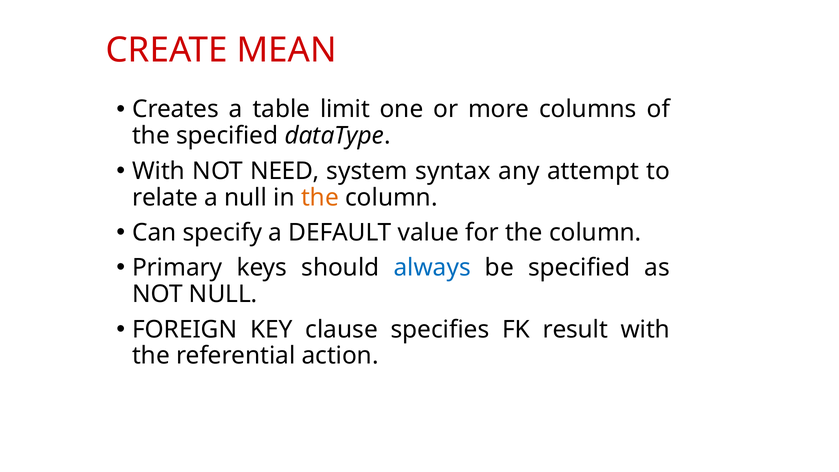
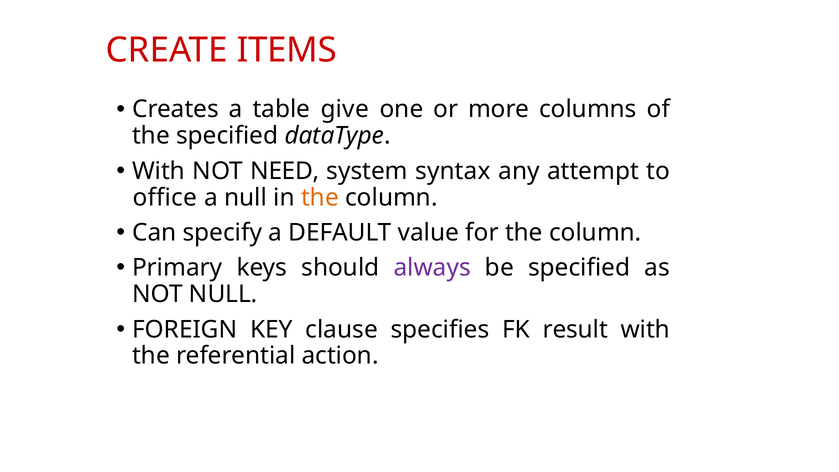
MEAN: MEAN -> ITEMS
limit: limit -> give
relate: relate -> office
always colour: blue -> purple
